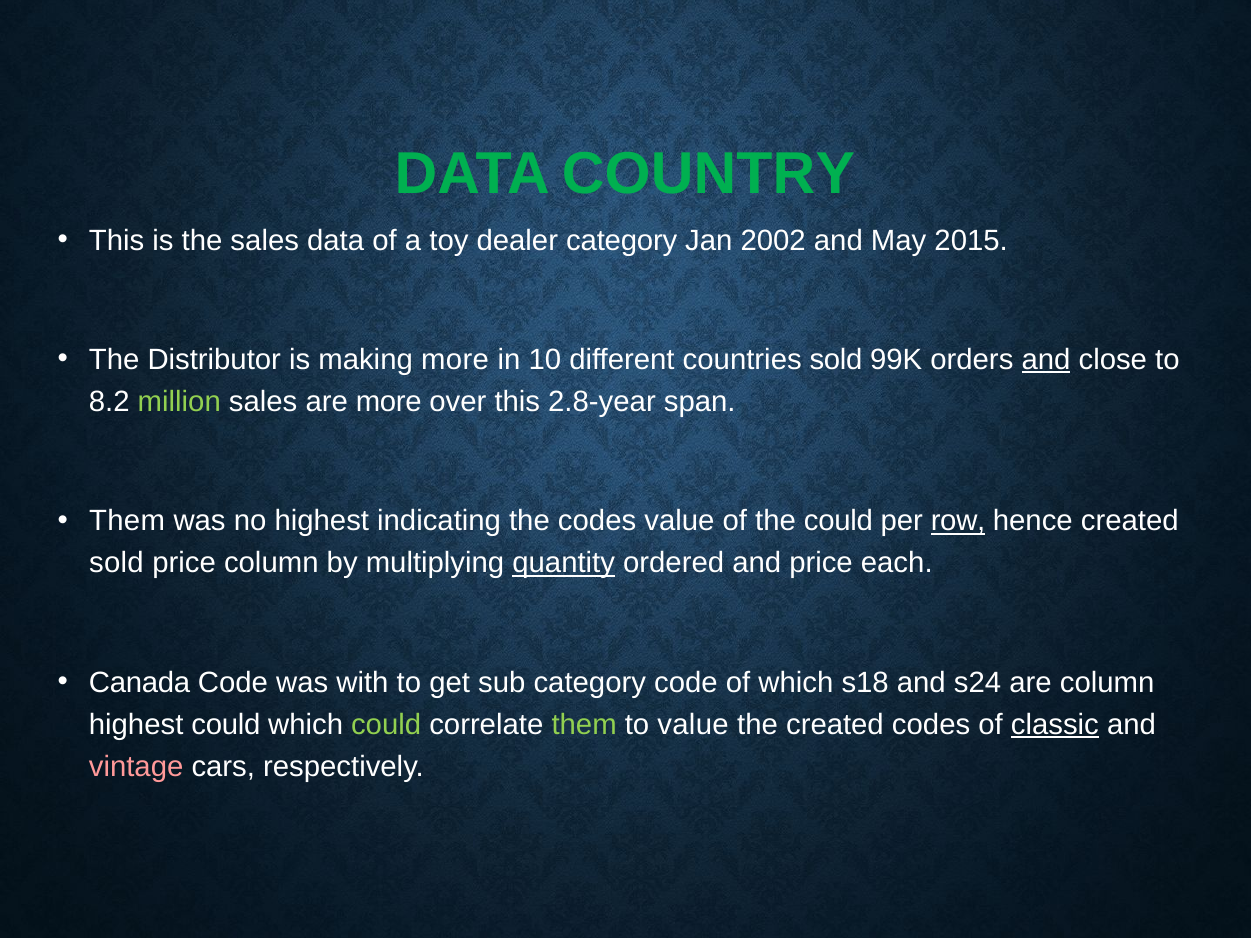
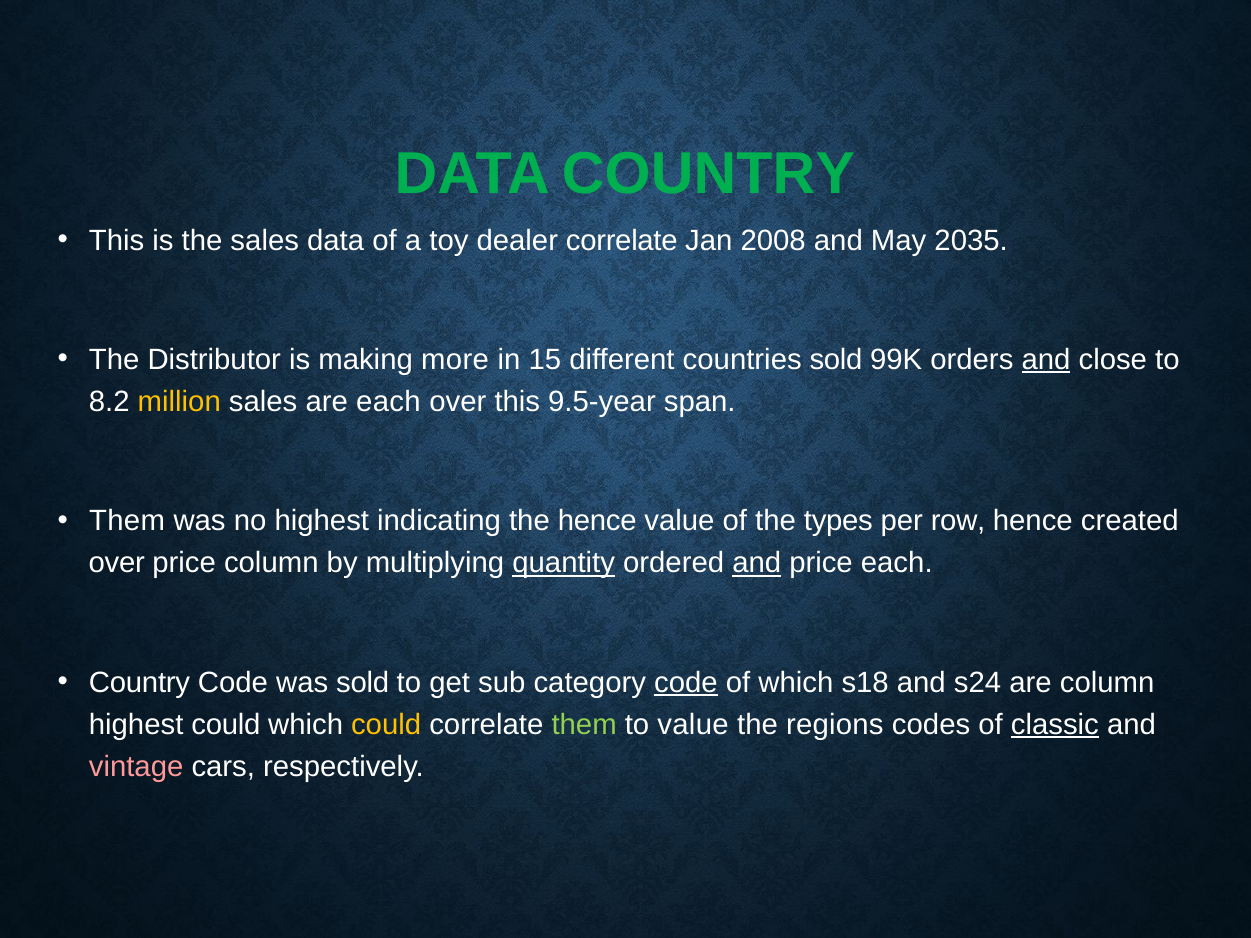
dealer category: category -> correlate
2002: 2002 -> 2008
2015: 2015 -> 2035
10: 10 -> 15
million colour: light green -> yellow
are more: more -> each
2.8-year: 2.8-year -> 9.5-year
the codes: codes -> hence
the could: could -> types
row underline: present -> none
sold at (116, 563): sold -> over
and at (757, 563) underline: none -> present
Canada at (140, 683): Canada -> Country
was with: with -> sold
code at (686, 683) underline: none -> present
could at (386, 725) colour: light green -> yellow
the created: created -> regions
